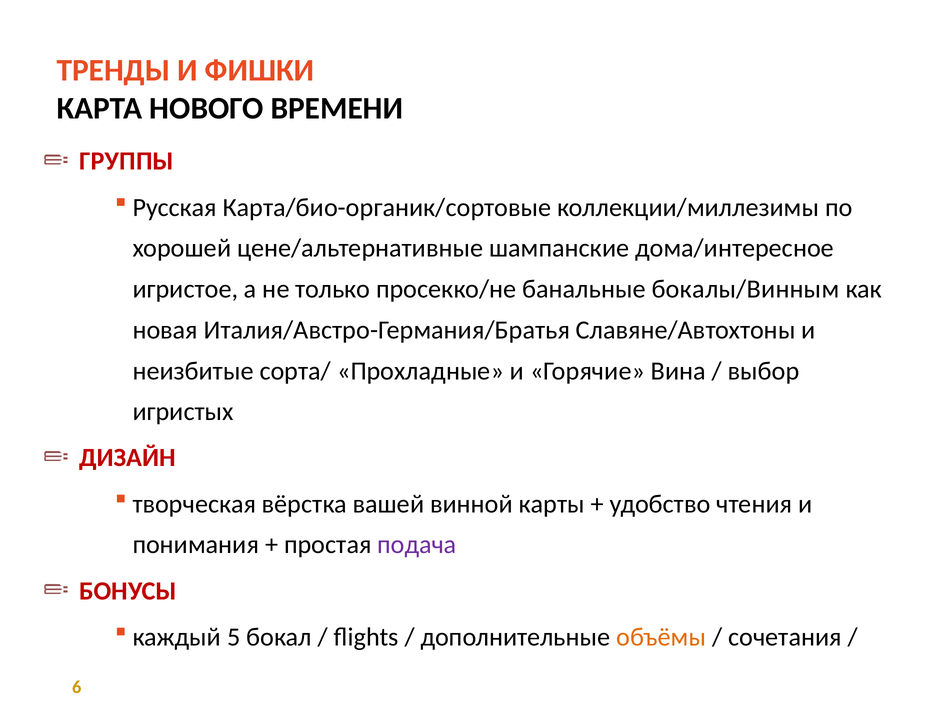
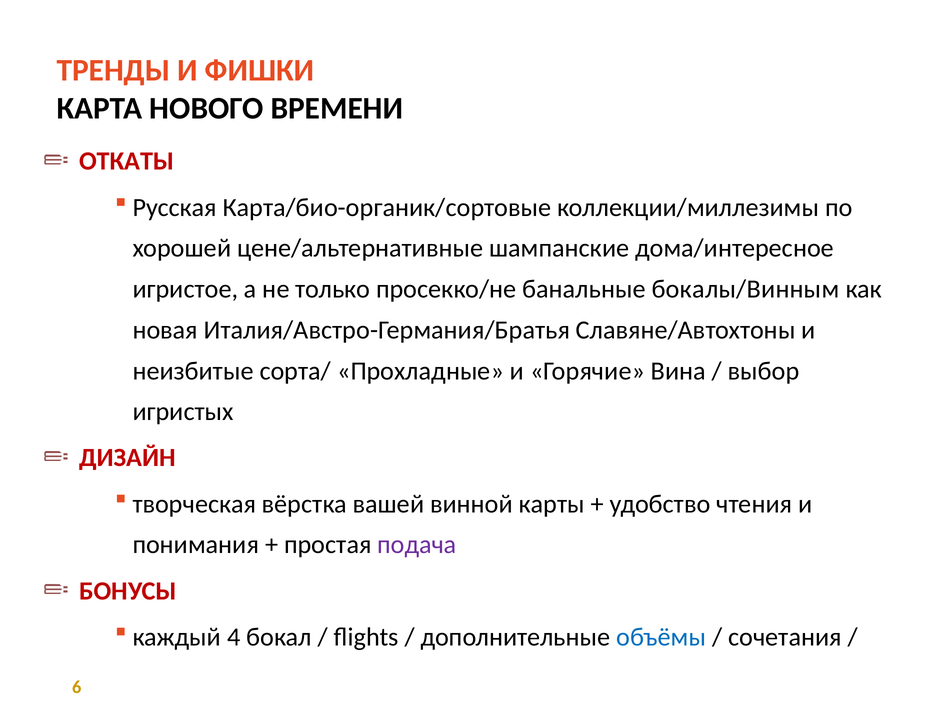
ГРУППЫ: ГРУППЫ -> ОТКАТЫ
5: 5 -> 4
объёмы colour: orange -> blue
